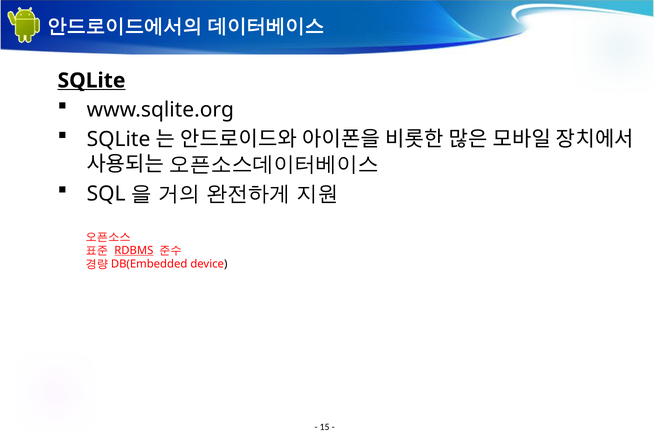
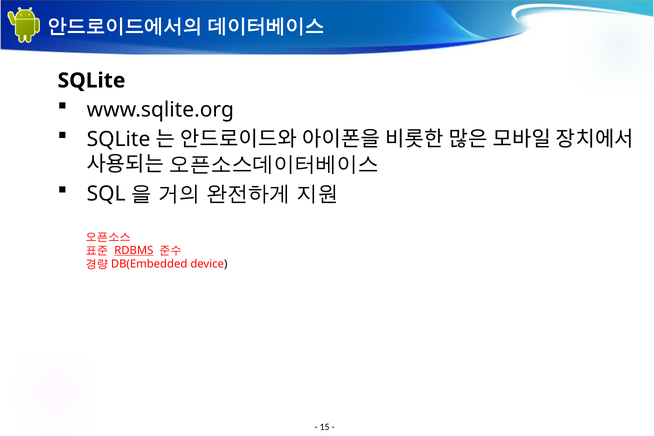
SQLite at (91, 81) underline: present -> none
